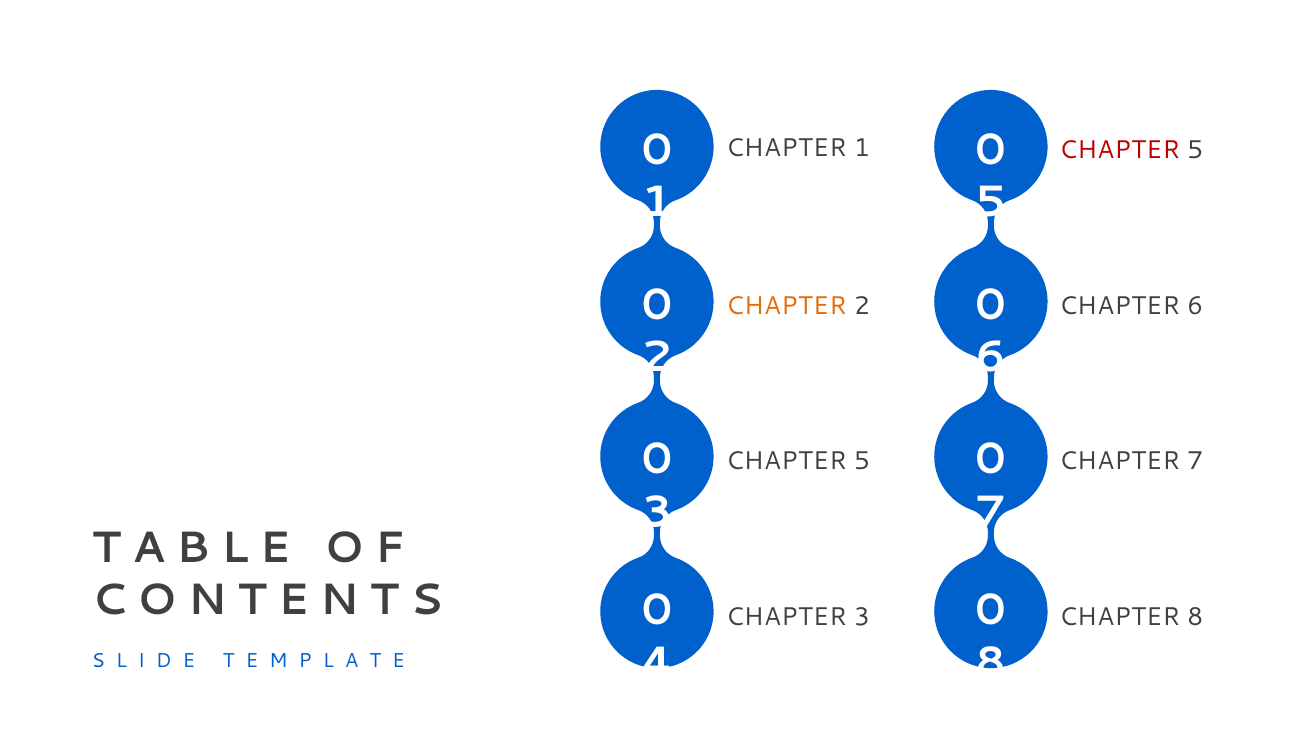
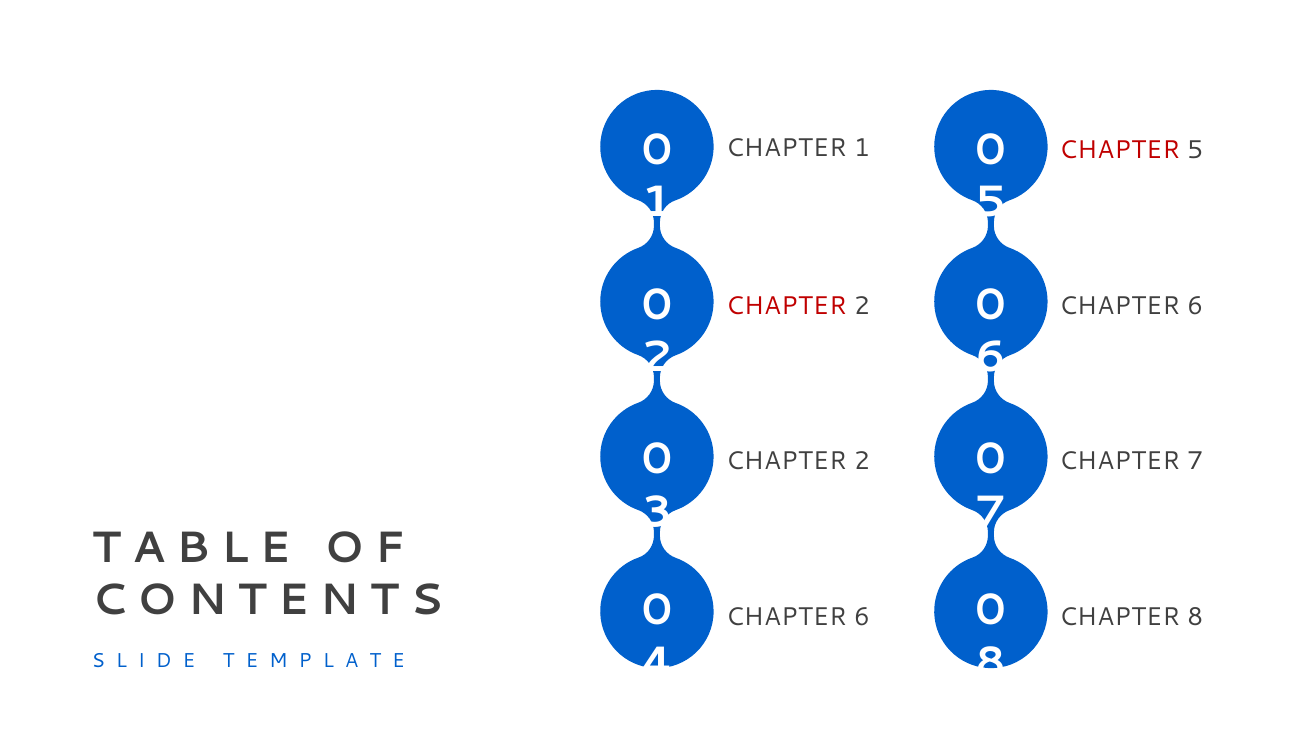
CHAPTER at (786, 306) colour: orange -> red
5 at (862, 461): 5 -> 2
3 at (862, 617): 3 -> 6
